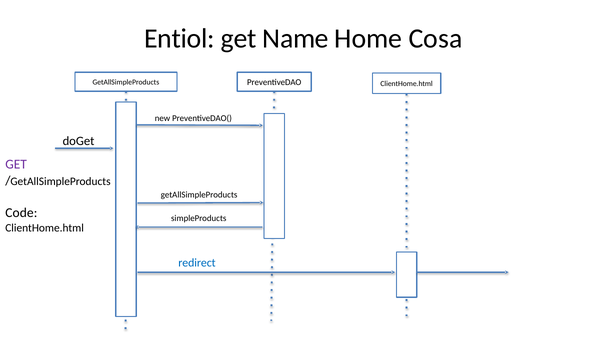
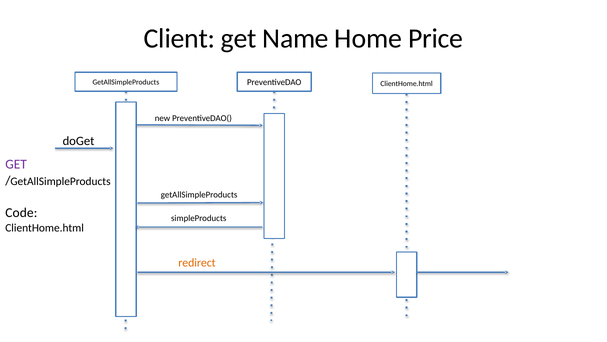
Entiol: Entiol -> Client
Cosa: Cosa -> Price
redirect colour: blue -> orange
